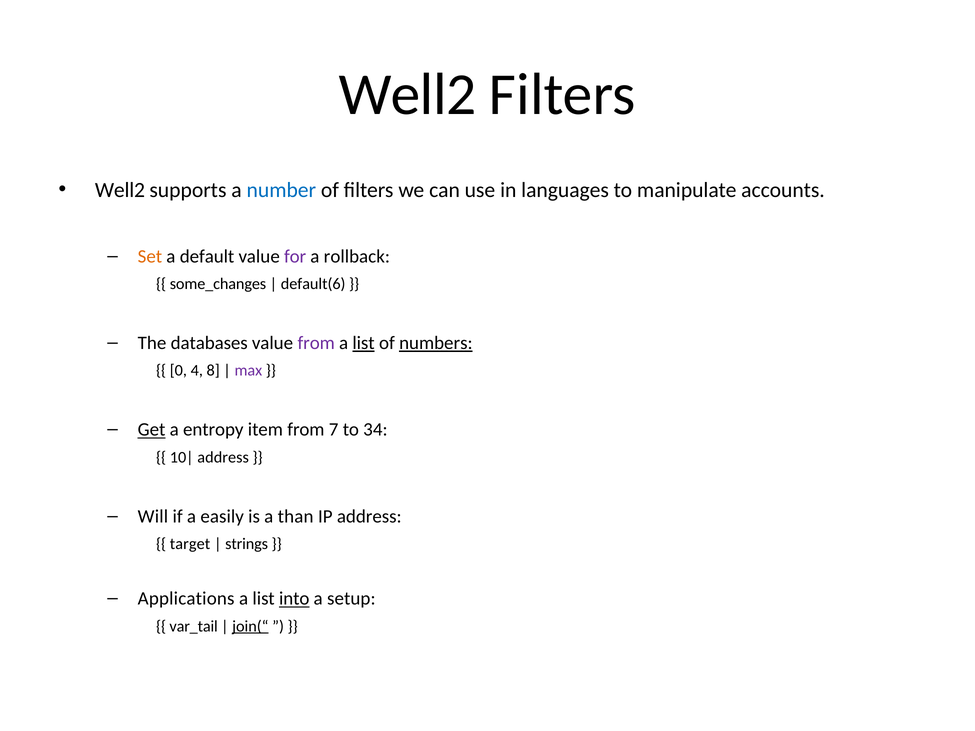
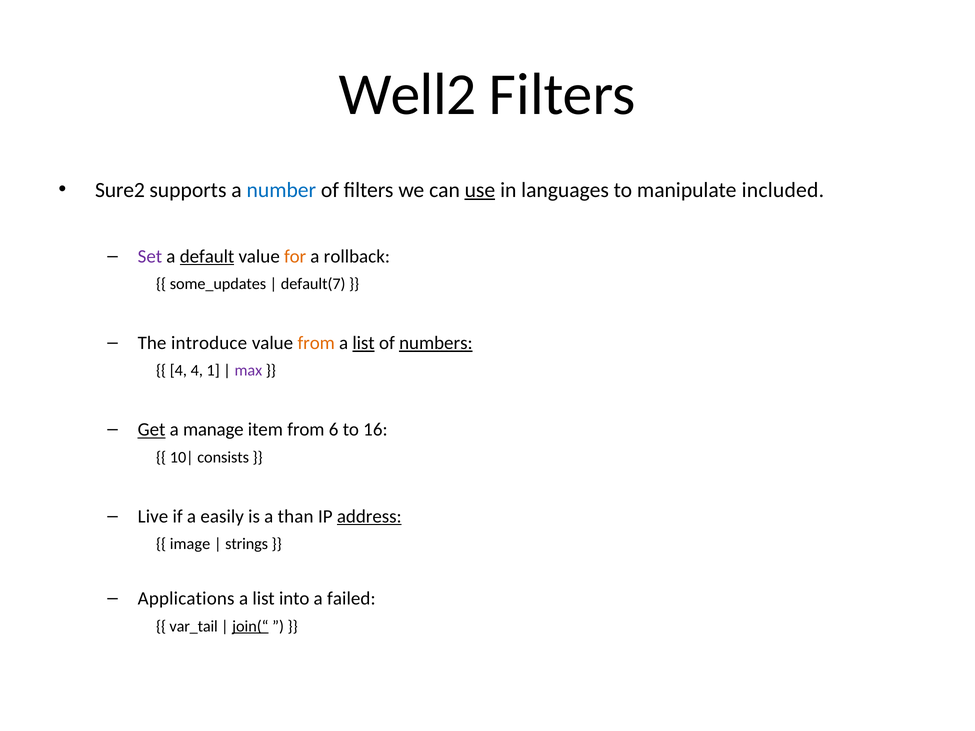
Well2 at (120, 190): Well2 -> Sure2
use underline: none -> present
accounts: accounts -> included
Set colour: orange -> purple
default underline: none -> present
for colour: purple -> orange
some_changes: some_changes -> some_updates
default(6: default(6 -> default(7
databases: databases -> introduce
from at (316, 343) colour: purple -> orange
0 at (178, 371): 0 -> 4
8: 8 -> 1
entropy: entropy -> manage
7: 7 -> 6
34: 34 -> 16
address at (223, 457): address -> consists
Will: Will -> Live
address at (369, 517) underline: none -> present
target: target -> image
into underline: present -> none
setup: setup -> failed
